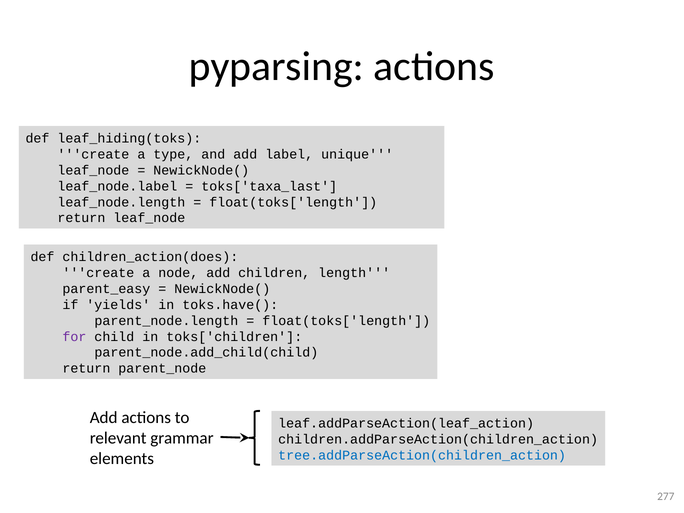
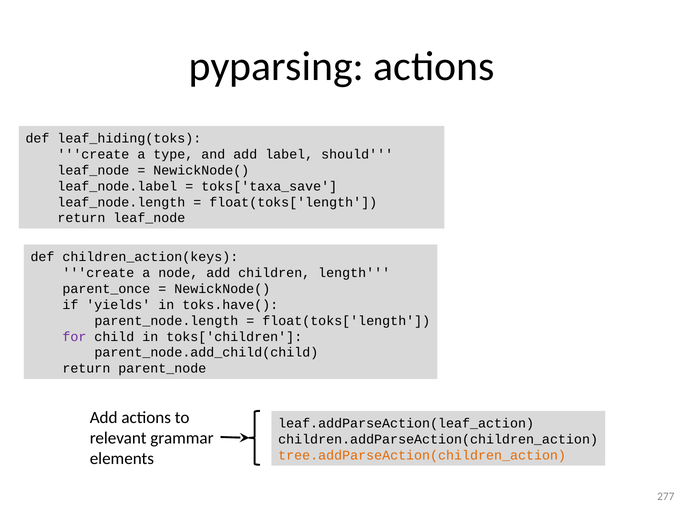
unique: unique -> should
toks['taxa_last: toks['taxa_last -> toks['taxa_save
children_action(does: children_action(does -> children_action(keys
parent_easy: parent_easy -> parent_once
tree.addParseAction(children_action colour: blue -> orange
